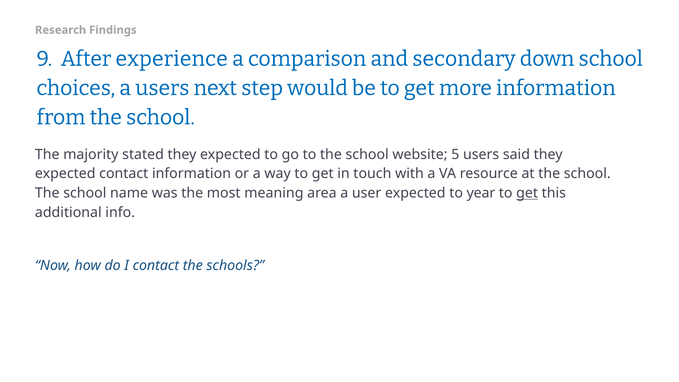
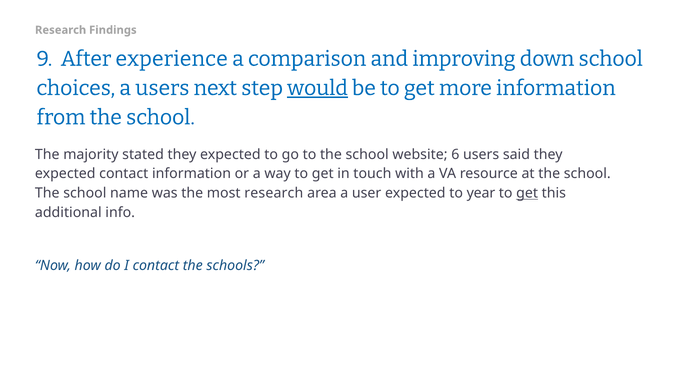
secondary: secondary -> improving
would underline: none -> present
5: 5 -> 6
most meaning: meaning -> research
